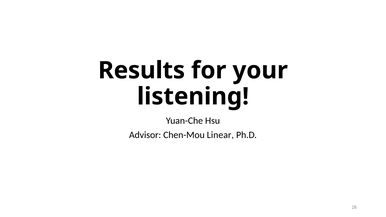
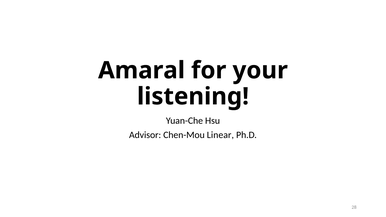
Results: Results -> Amaral
